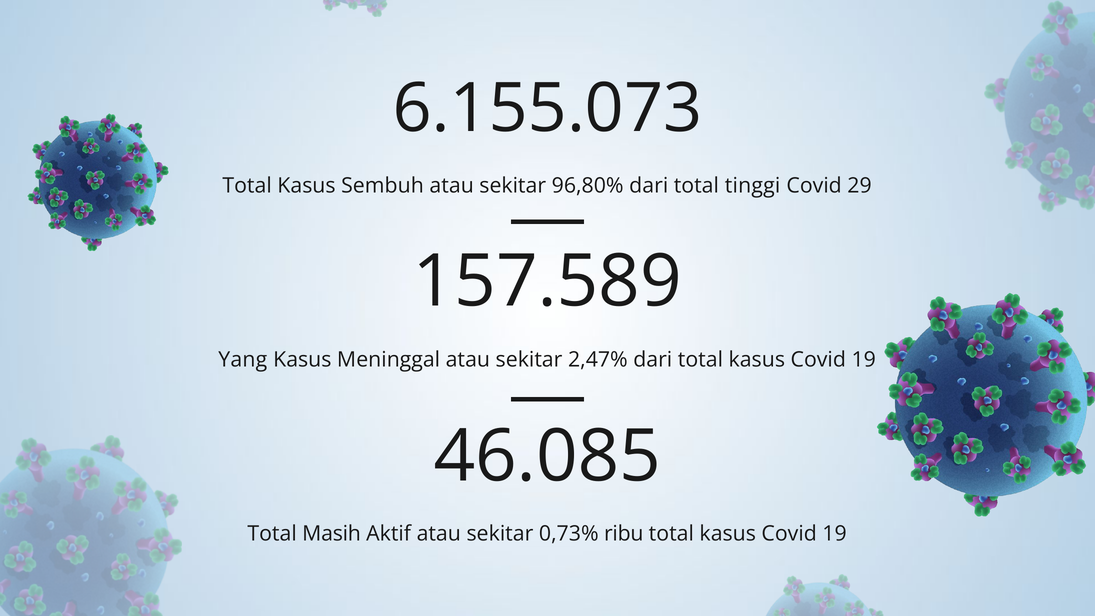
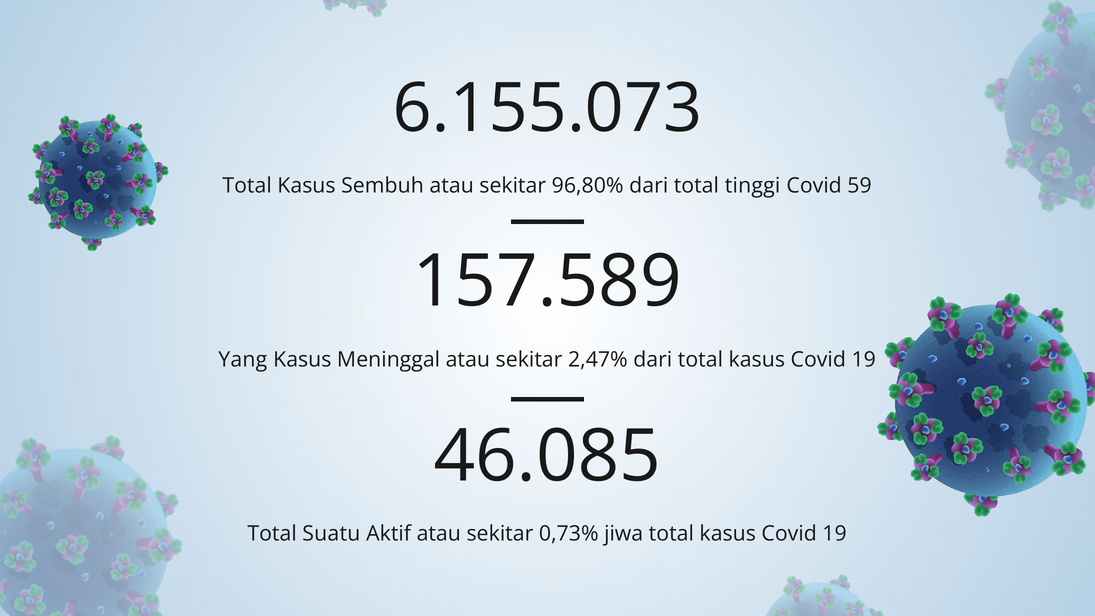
29: 29 -> 59
Masih: Masih -> Suatu
ribu: ribu -> jiwa
